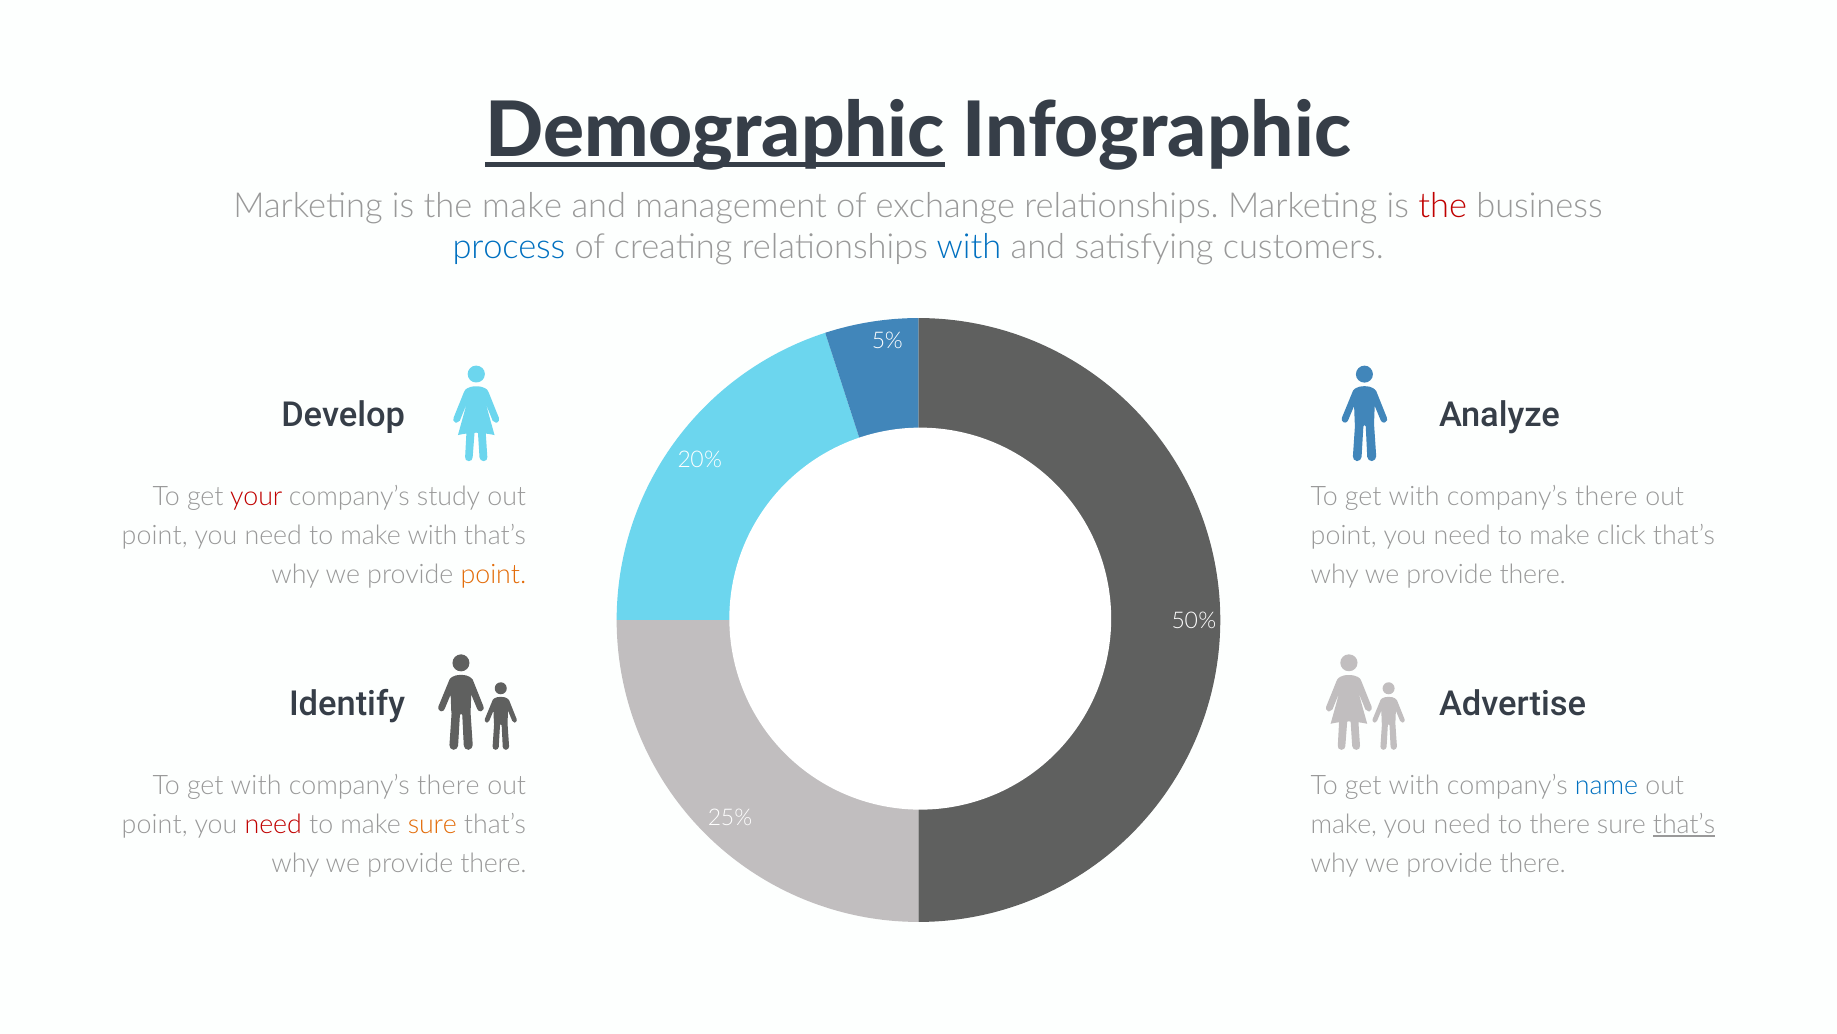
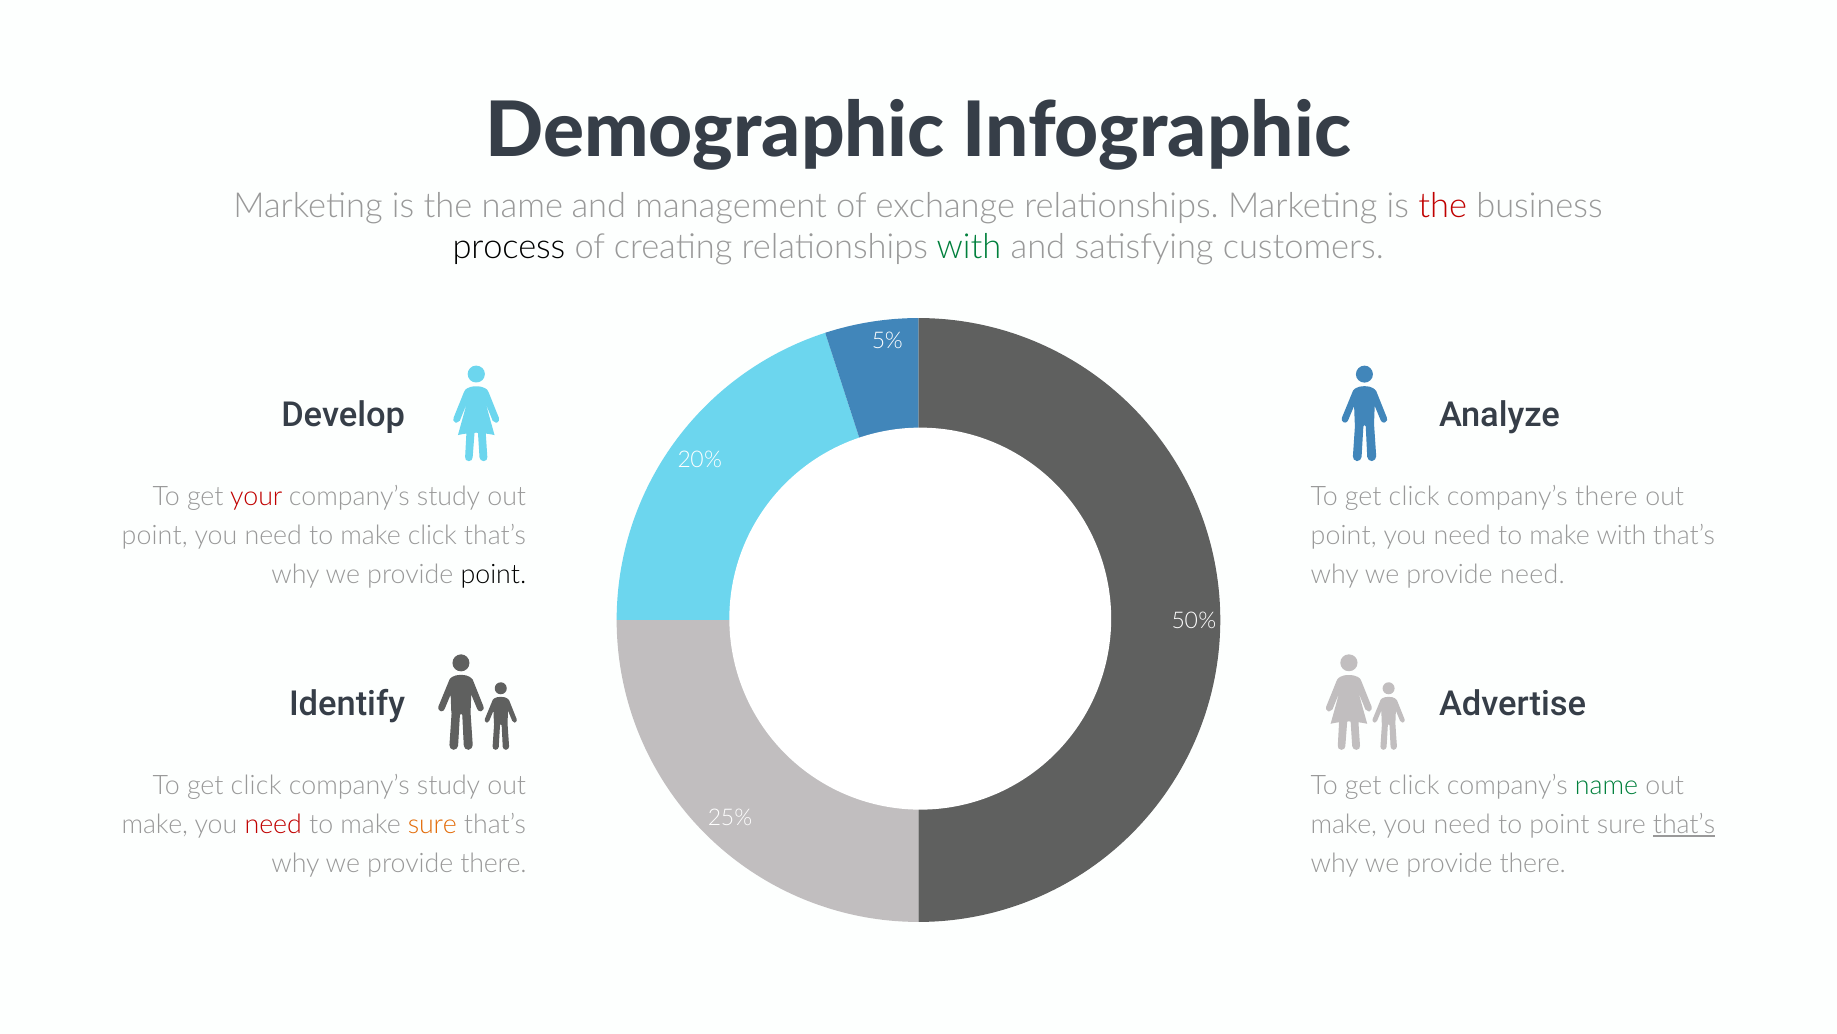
Demographic underline: present -> none
the make: make -> name
process colour: blue -> black
with at (969, 247) colour: blue -> green
with at (1414, 497): with -> click
make with: with -> click
make click: click -> with
point at (493, 575) colour: orange -> black
there at (1533, 575): there -> need
with at (256, 785): with -> click
there at (448, 785): there -> study
with at (1414, 785): with -> click
name at (1607, 785) colour: blue -> green
point at (155, 824): point -> make
to there: there -> point
